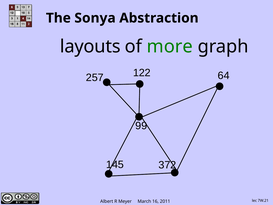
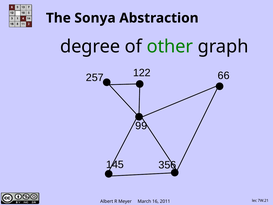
layouts: layouts -> degree
more: more -> other
64: 64 -> 66
372: 372 -> 356
